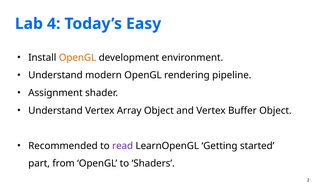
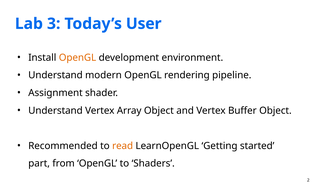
4: 4 -> 3
Easy: Easy -> User
read colour: purple -> orange
